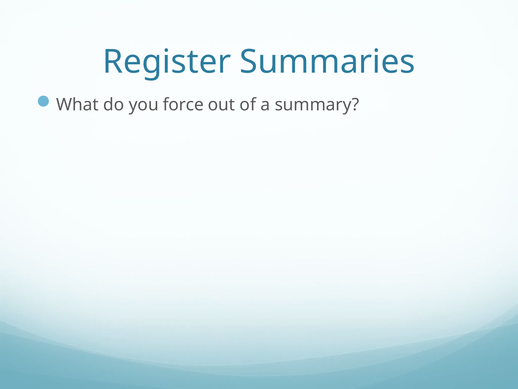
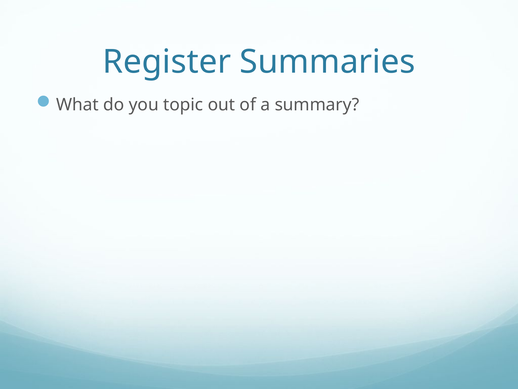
force: force -> topic
